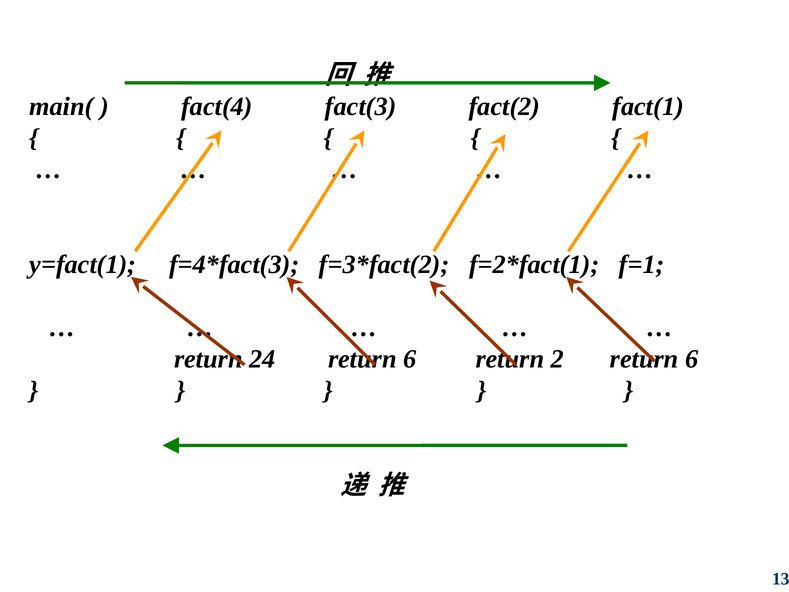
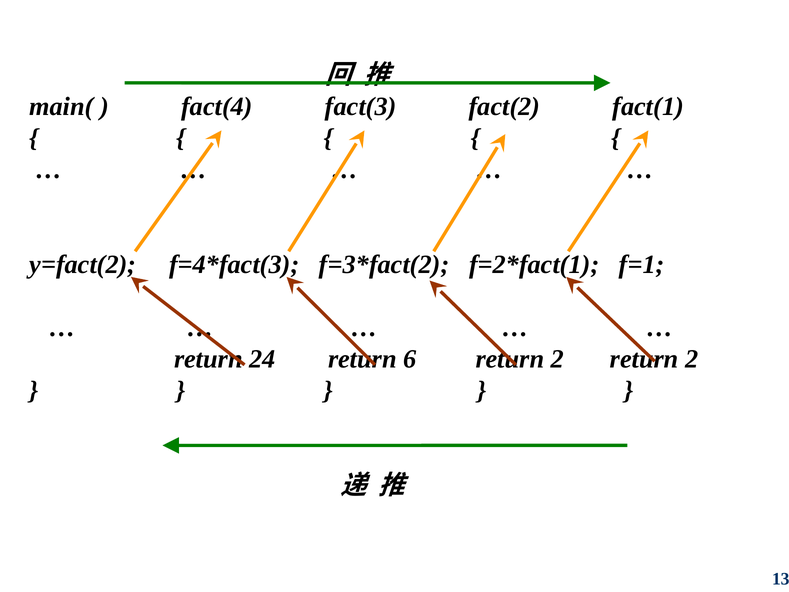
y=fact(1: y=fact(1 -> y=fact(2
6 at (692, 359): 6 -> 2
